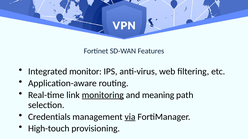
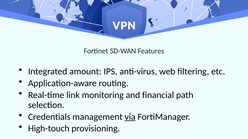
monitor: monitor -> amount
monitoring underline: present -> none
meaning: meaning -> financial
